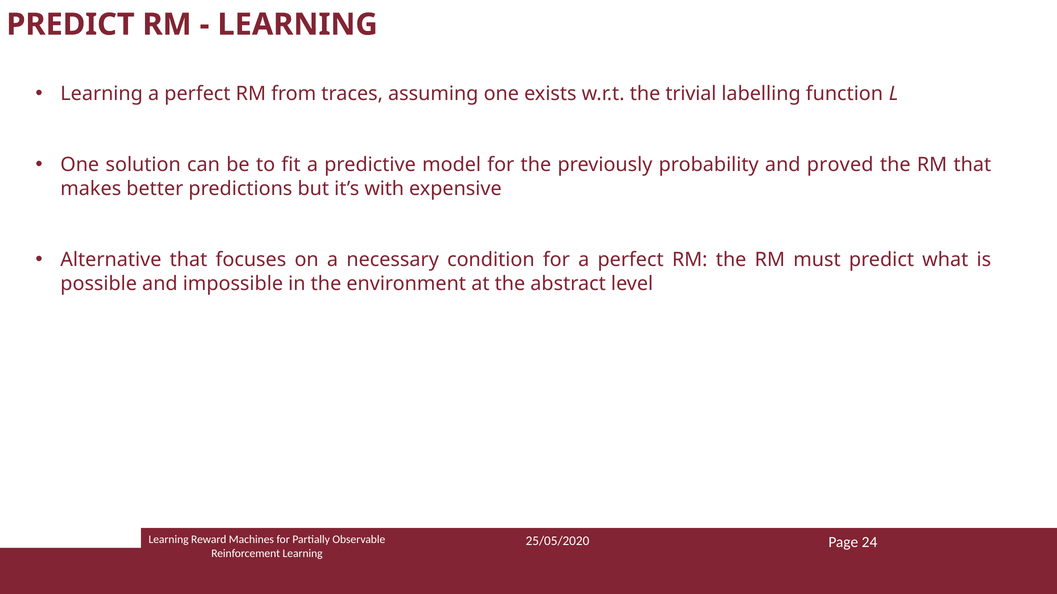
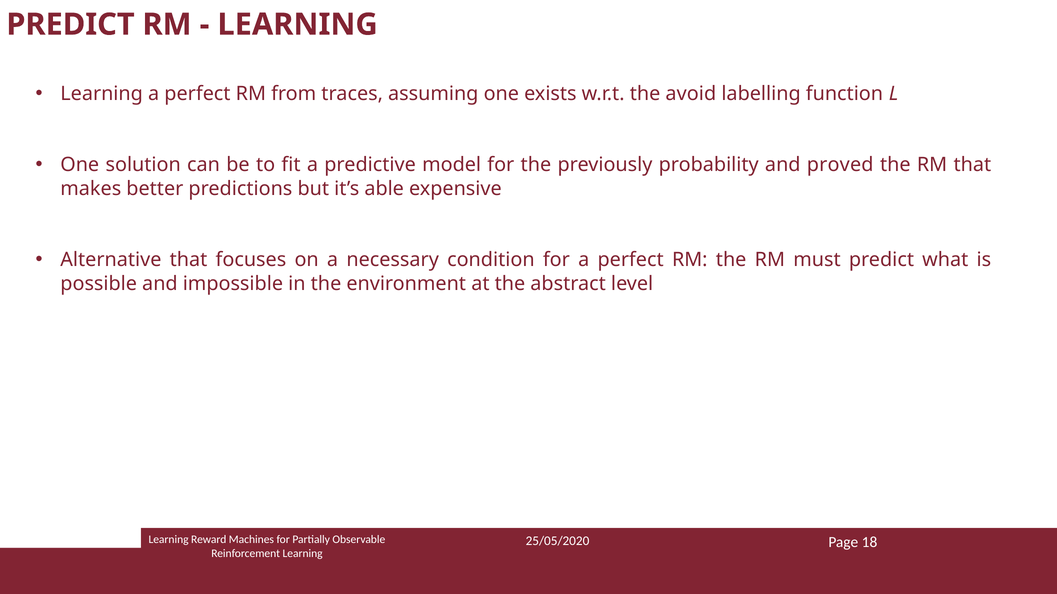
trivial: trivial -> avoid
with: with -> able
24: 24 -> 18
